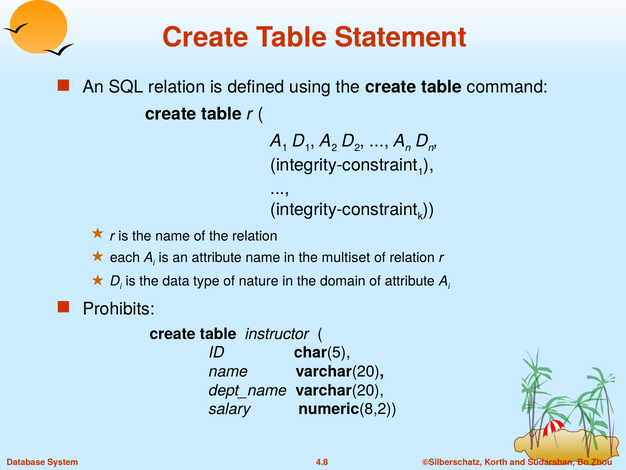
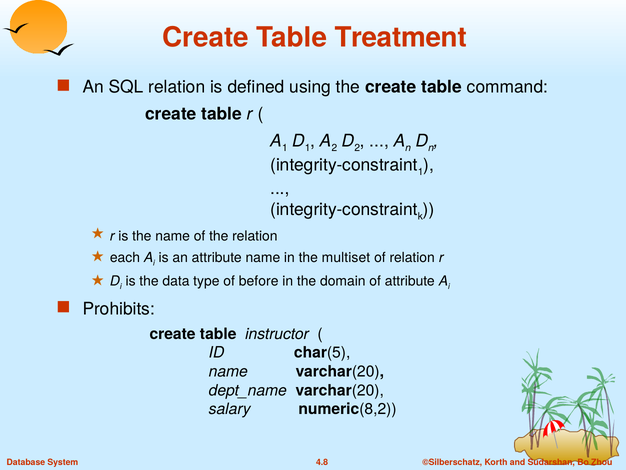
Statement: Statement -> Treatment
nature: nature -> before
